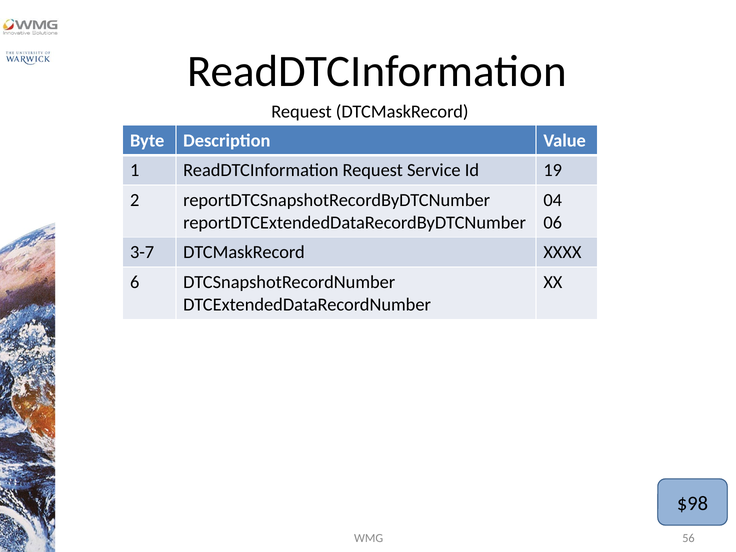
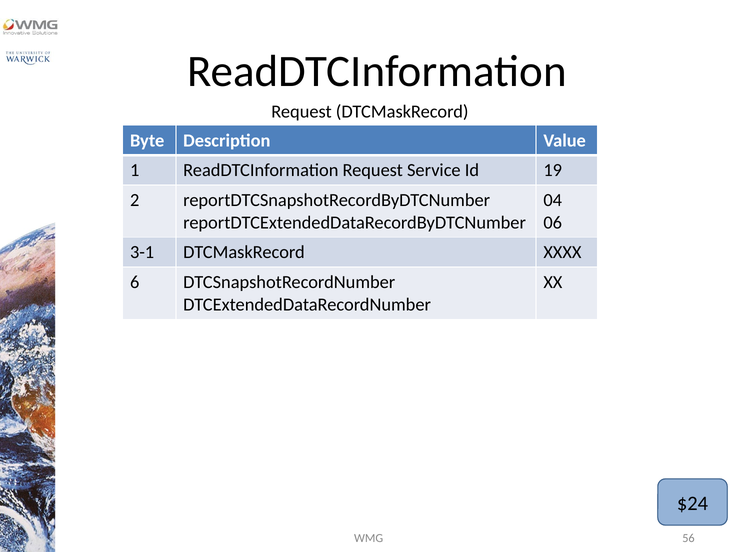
3-7: 3-7 -> 3-1
$98: $98 -> $24
